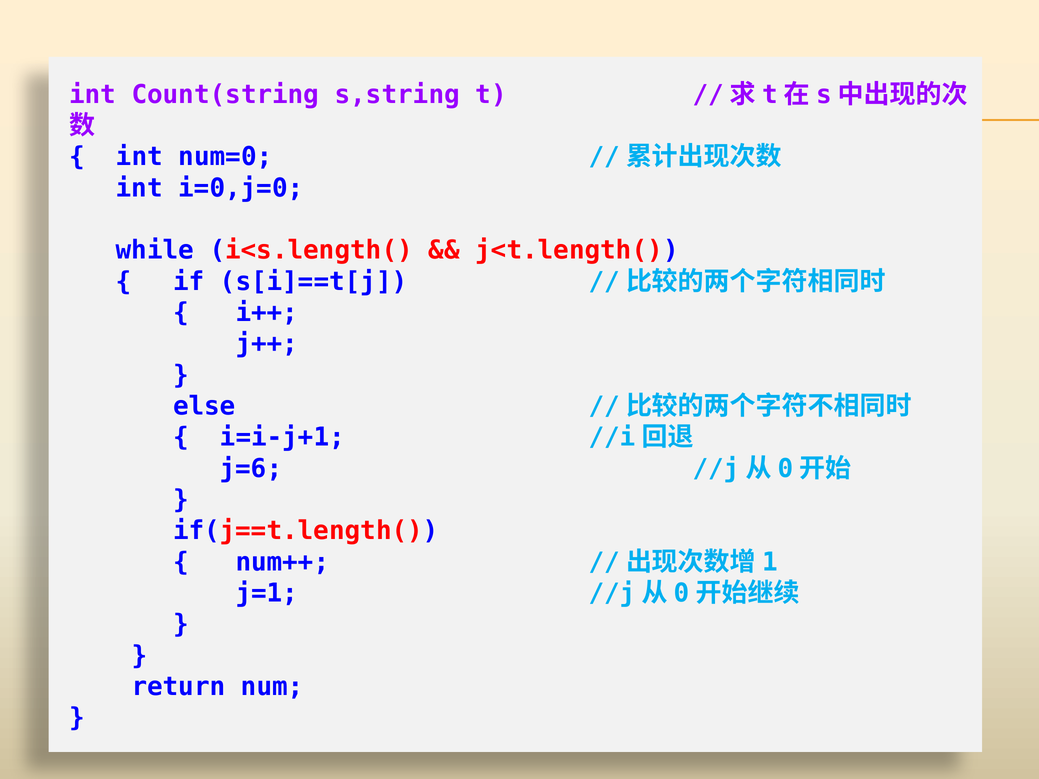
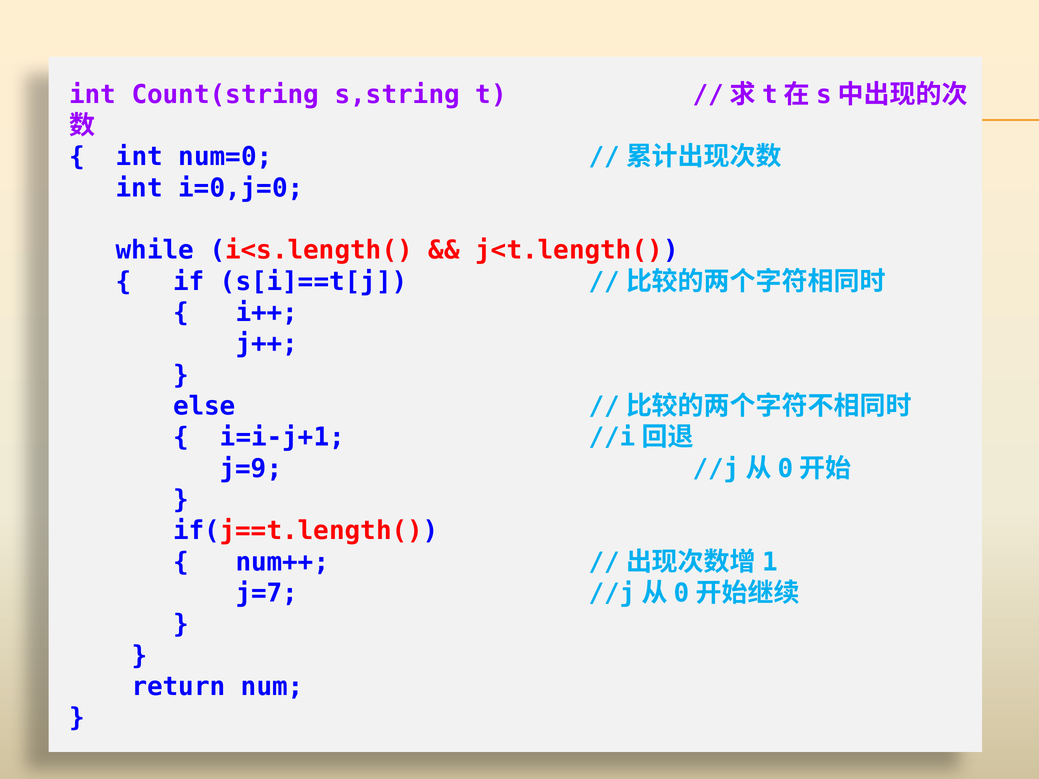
j=6: j=6 -> j=9
j=1: j=1 -> j=7
